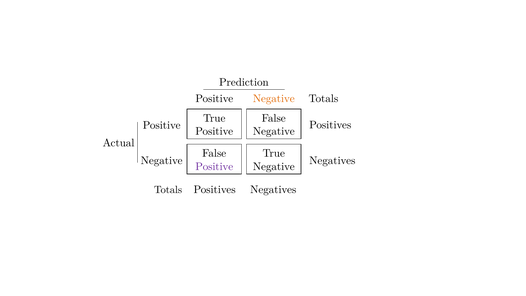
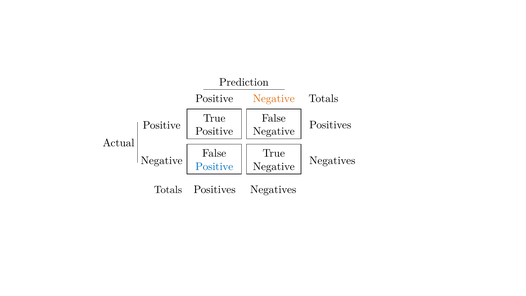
Positive at (214, 166) colour: purple -> blue
